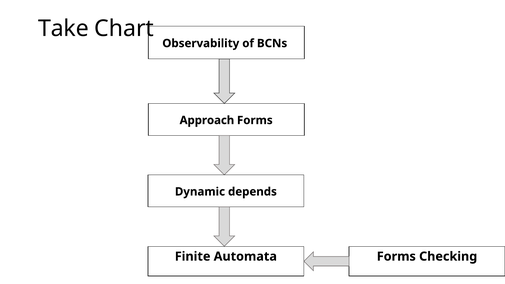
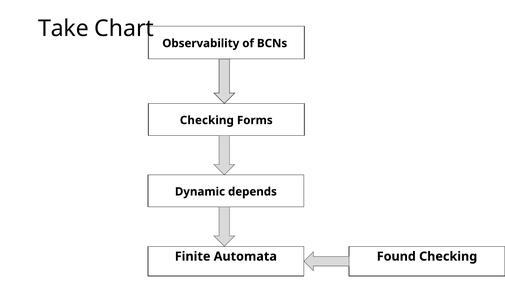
Approach at (207, 120): Approach -> Checking
Automata Forms: Forms -> Found
